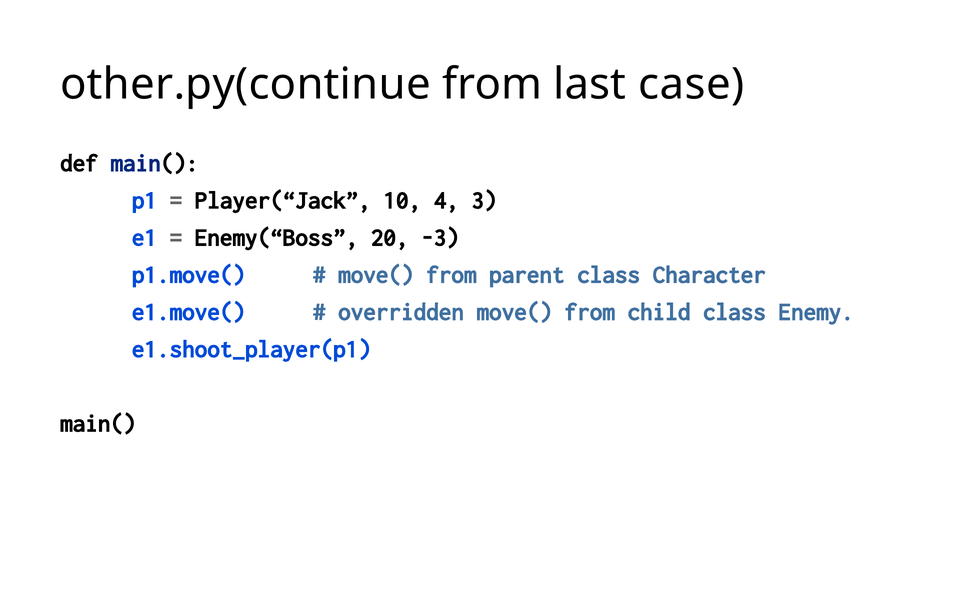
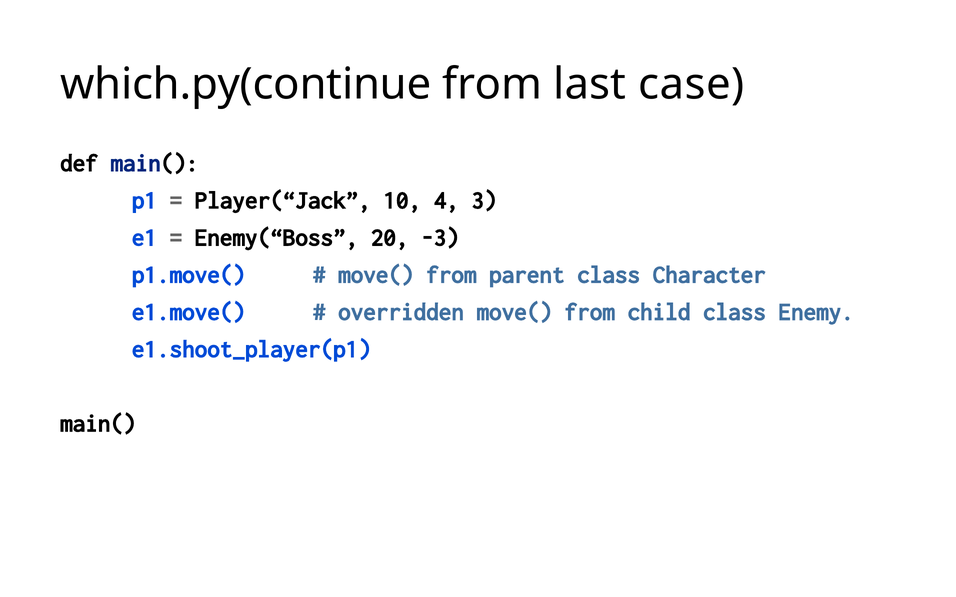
other.py(continue: other.py(continue -> which.py(continue
